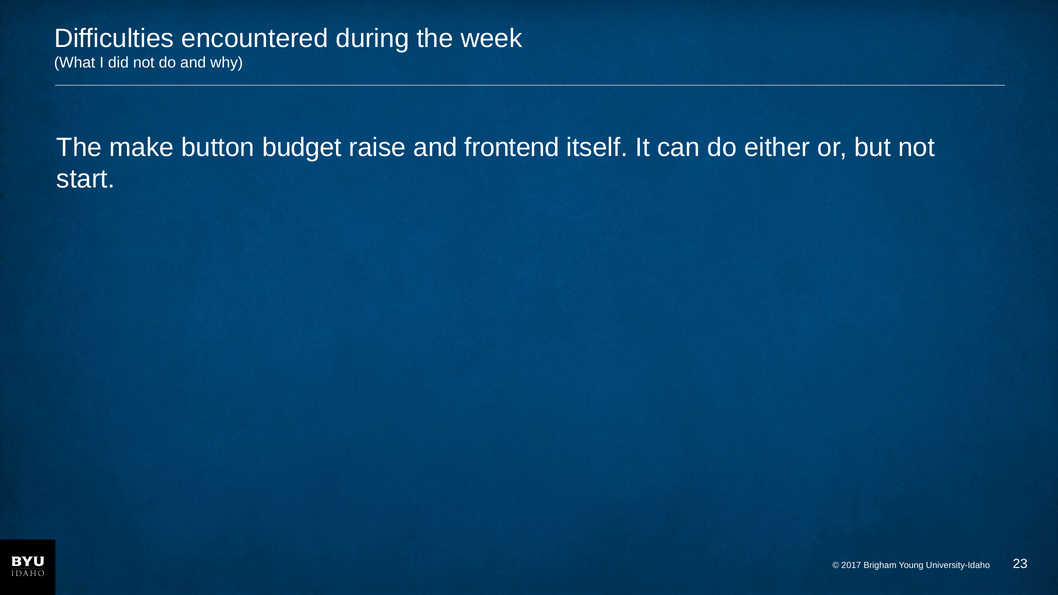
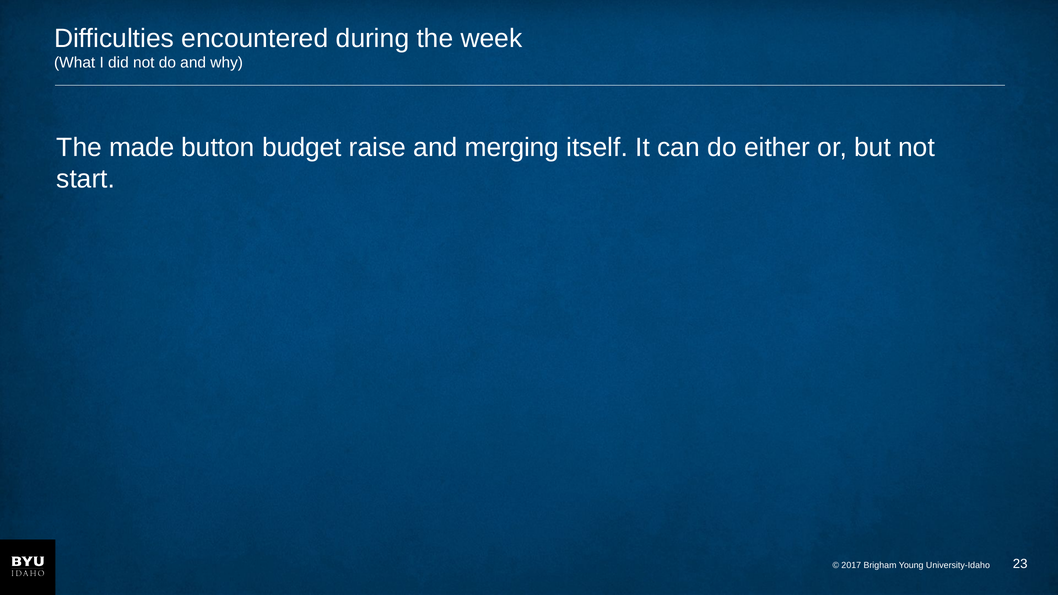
make: make -> made
frontend: frontend -> merging
